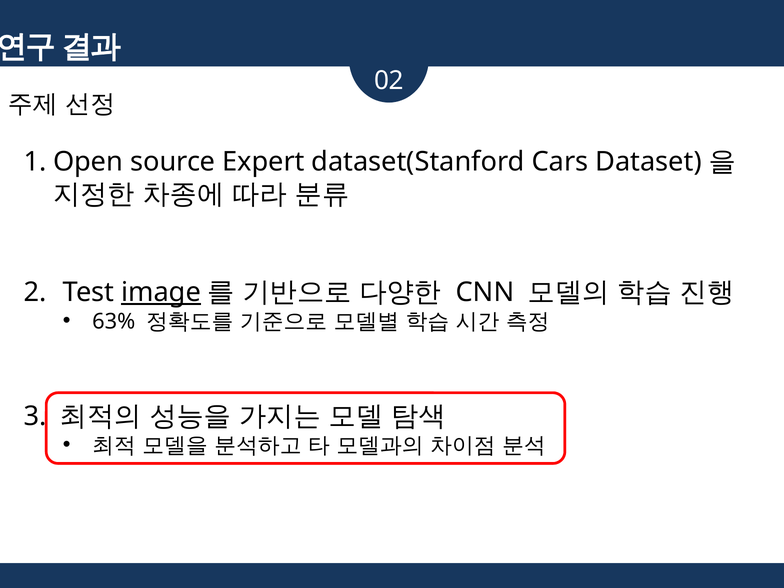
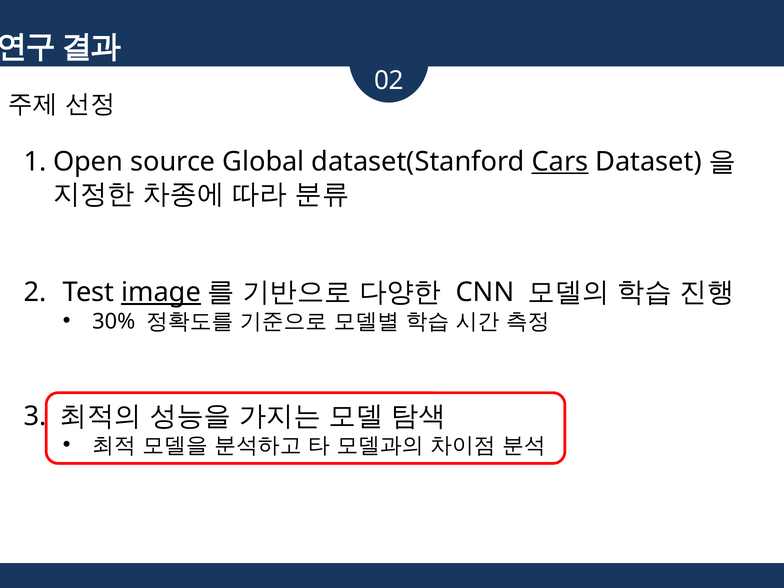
Expert: Expert -> Global
Cars underline: none -> present
63%: 63% -> 30%
